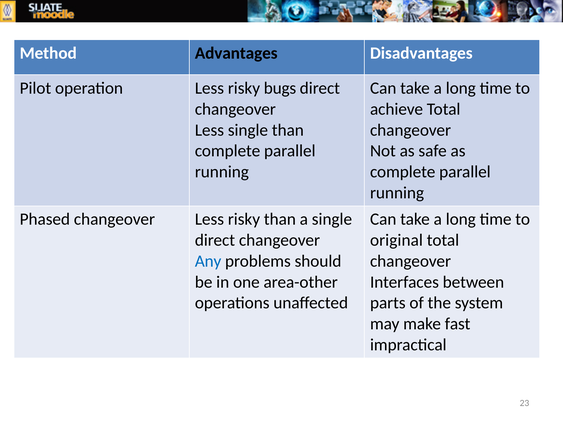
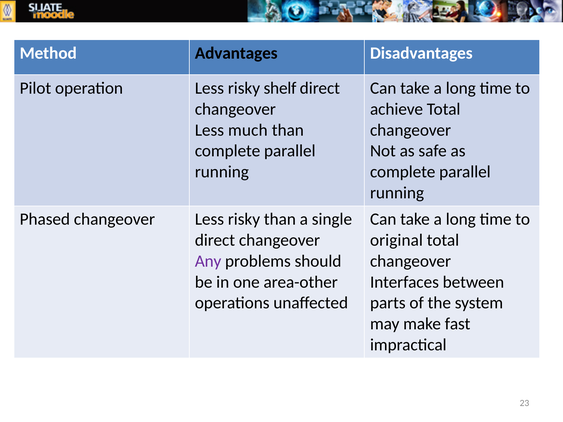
bugs: bugs -> shelf
Less single: single -> much
Any colour: blue -> purple
